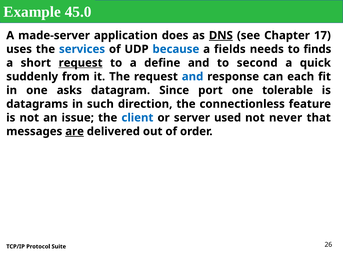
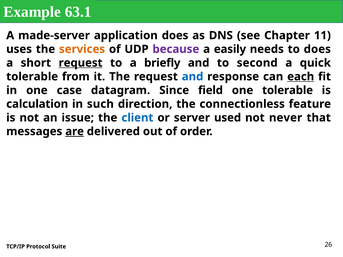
45.0: 45.0 -> 63.1
DNS underline: present -> none
17: 17 -> 11
services colour: blue -> orange
because colour: blue -> purple
fields: fields -> easily
to finds: finds -> does
define: define -> briefly
suddenly at (32, 77): suddenly -> tolerable
each underline: none -> present
asks: asks -> case
port: port -> field
datagrams: datagrams -> calculation
